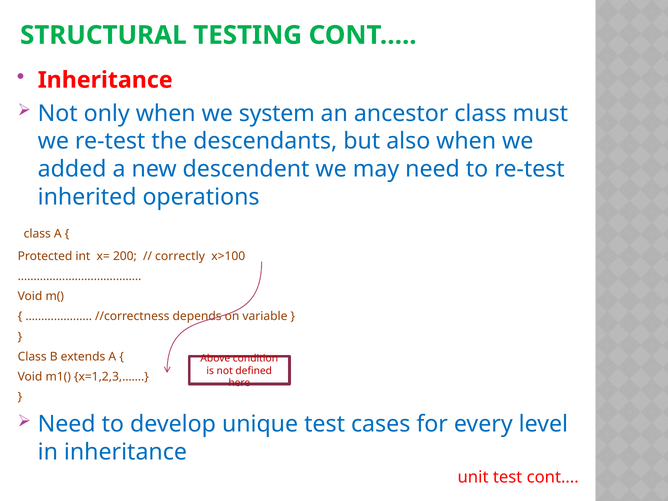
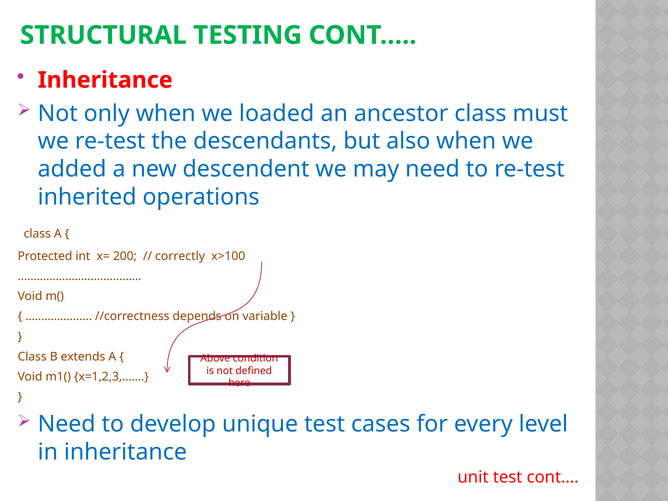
system: system -> loaded
